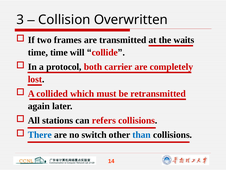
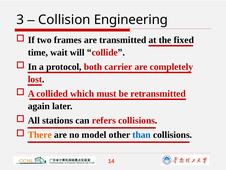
Overwritten: Overwritten -> Engineering
waits: waits -> fixed
time time: time -> wait
There colour: blue -> orange
switch: switch -> model
